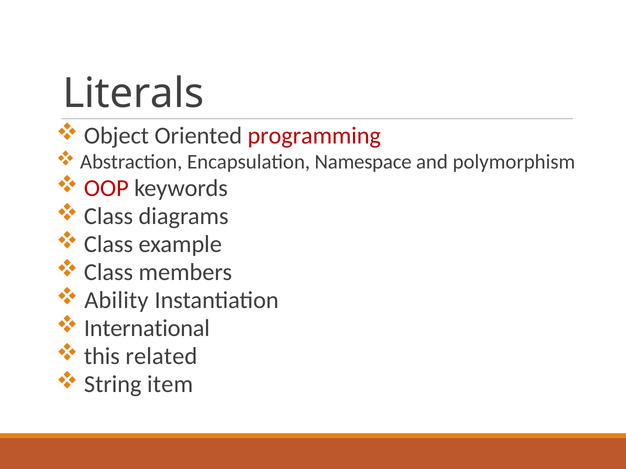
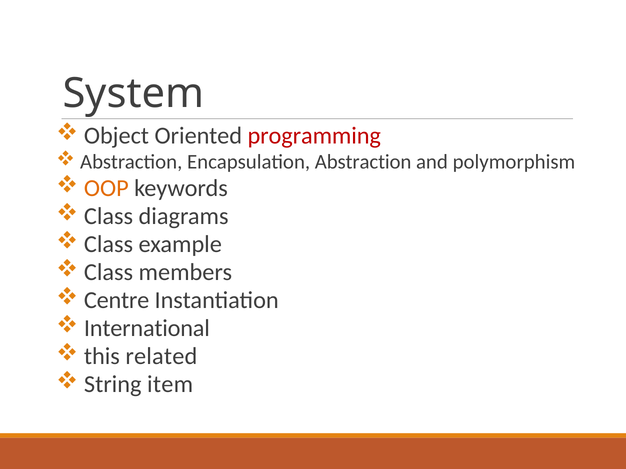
Literals: Literals -> System
Encapsulation Namespace: Namespace -> Abstraction
OOP colour: red -> orange
Ability: Ability -> Centre
